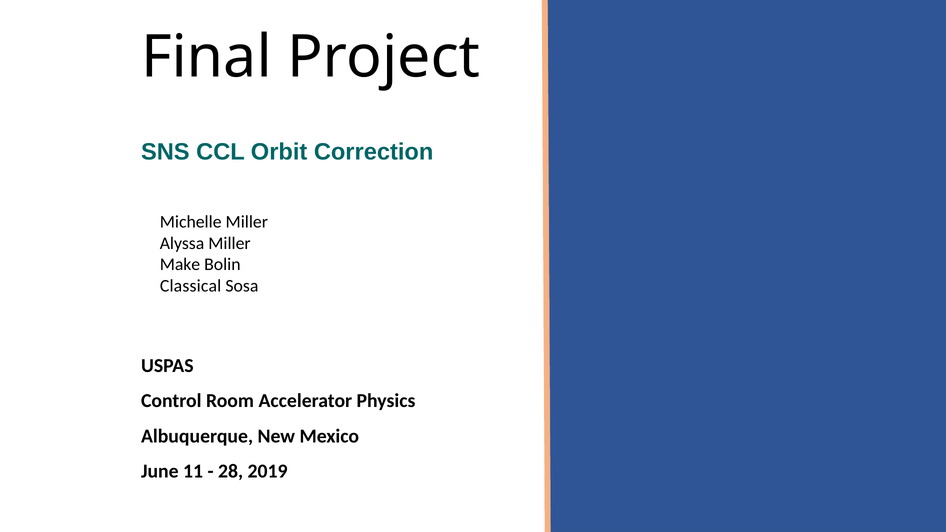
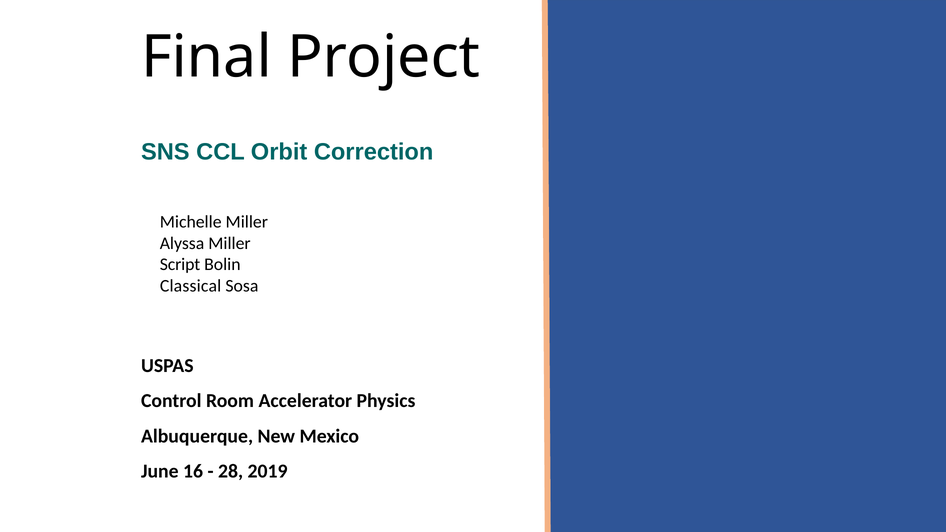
Make: Make -> Script
11: 11 -> 16
